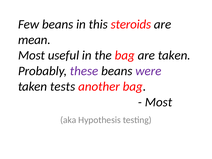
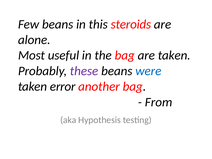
mean: mean -> alone
were colour: purple -> blue
tests: tests -> error
Most at (159, 102): Most -> From
